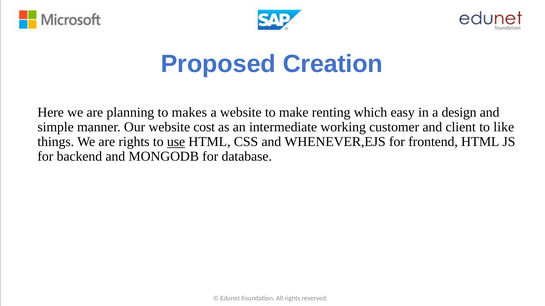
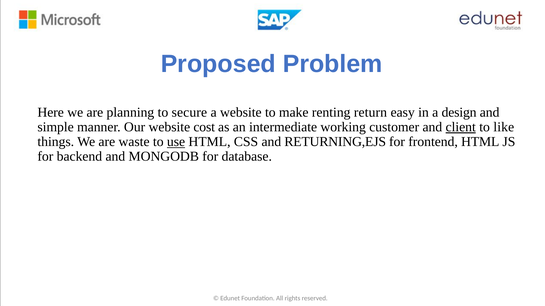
Creation: Creation -> Problem
makes: makes -> secure
which: which -> return
client underline: none -> present
are rights: rights -> waste
WHENEVER,EJS: WHENEVER,EJS -> RETURNING,EJS
